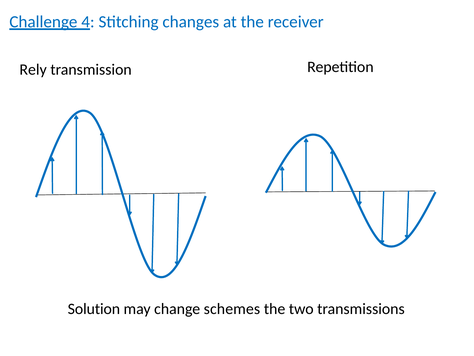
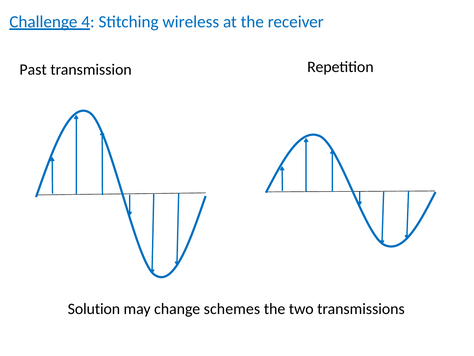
changes: changes -> wireless
Rely: Rely -> Past
